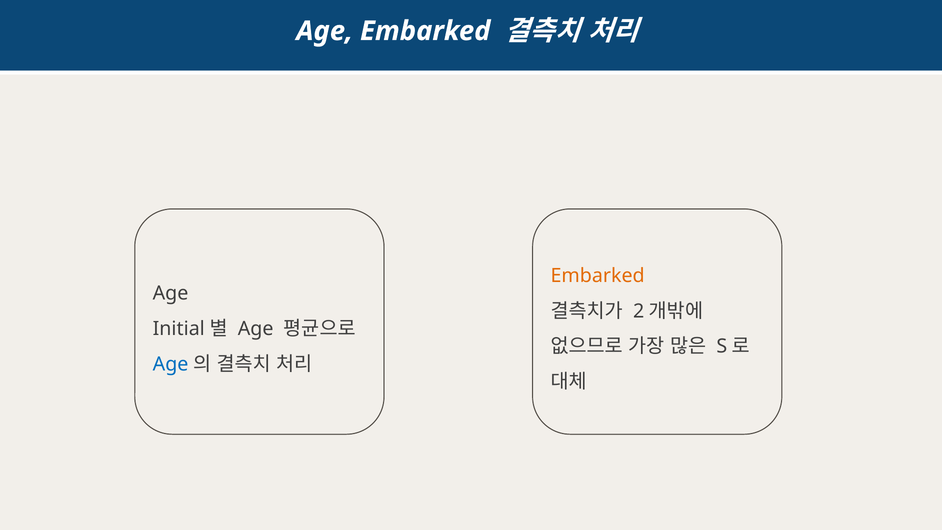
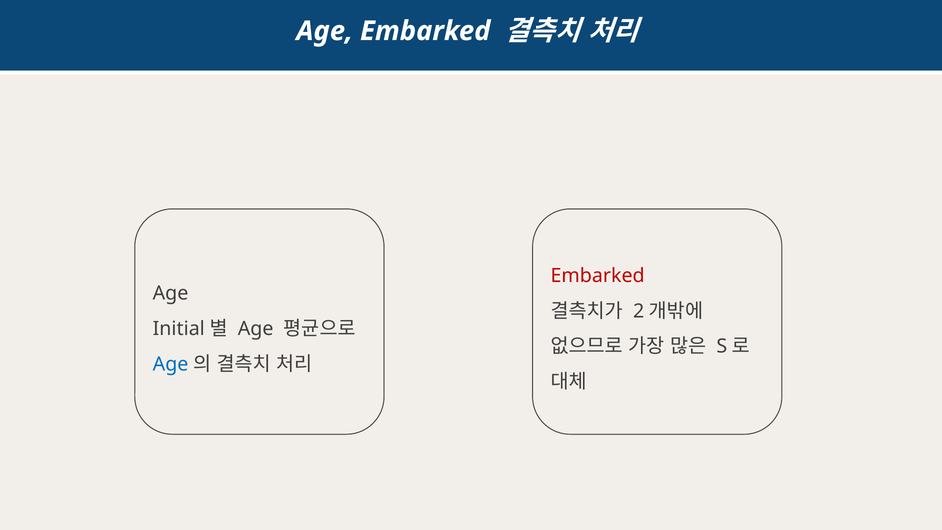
Embarked at (598, 276) colour: orange -> red
